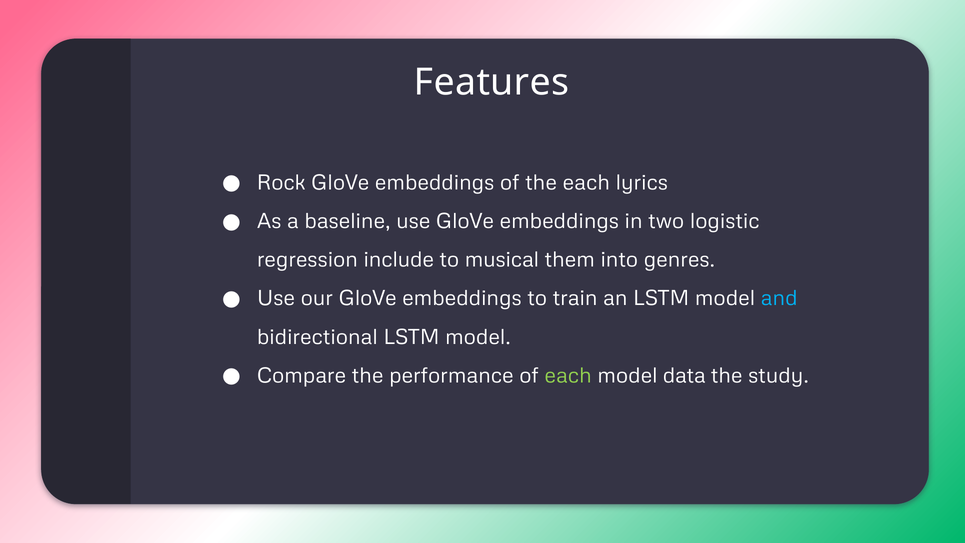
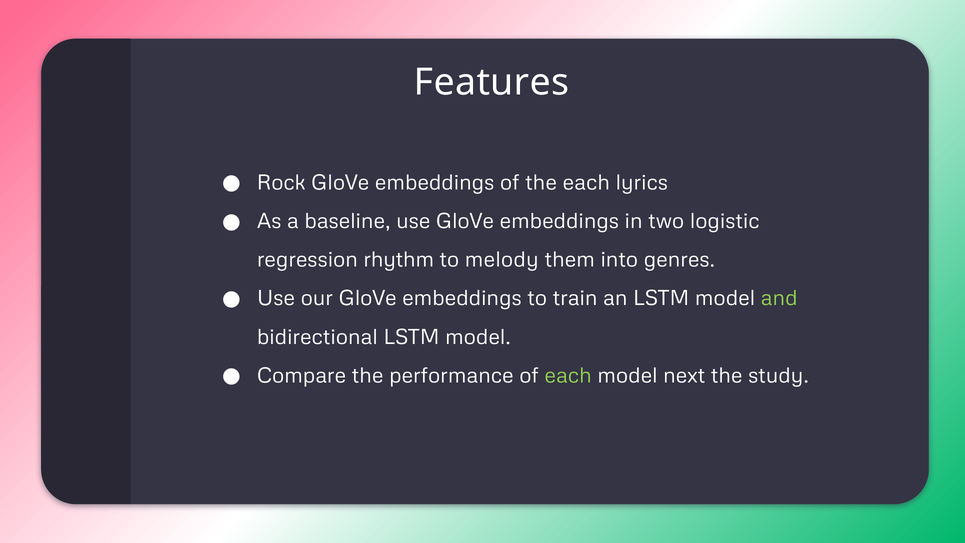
include: include -> rhythm
musical: musical -> melody
and colour: light blue -> light green
data: data -> next
